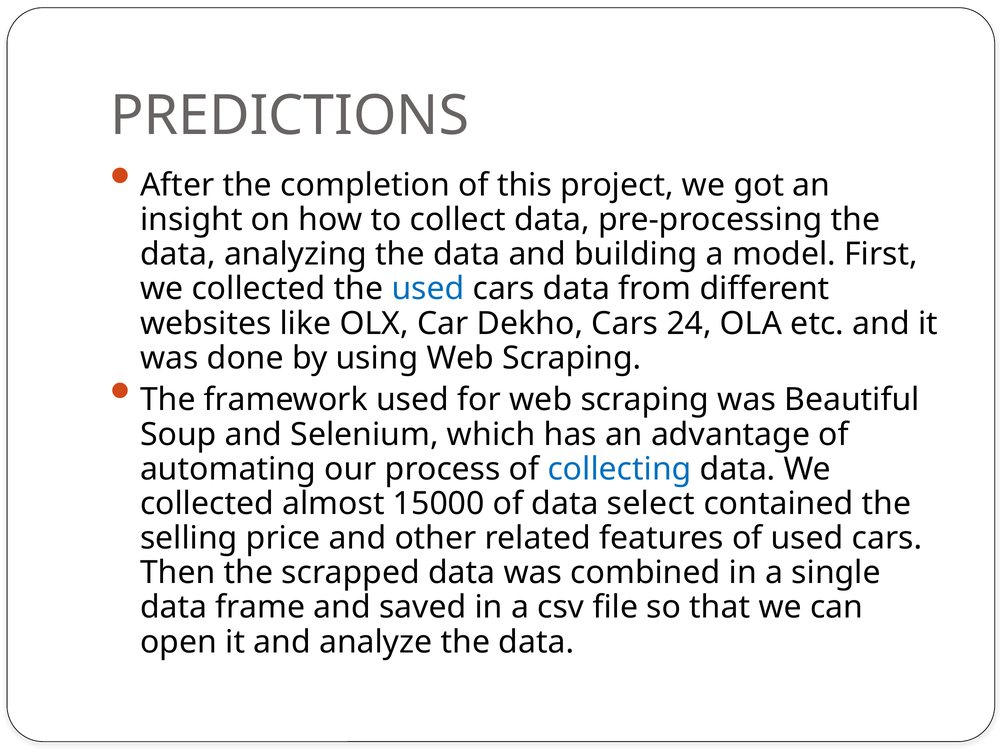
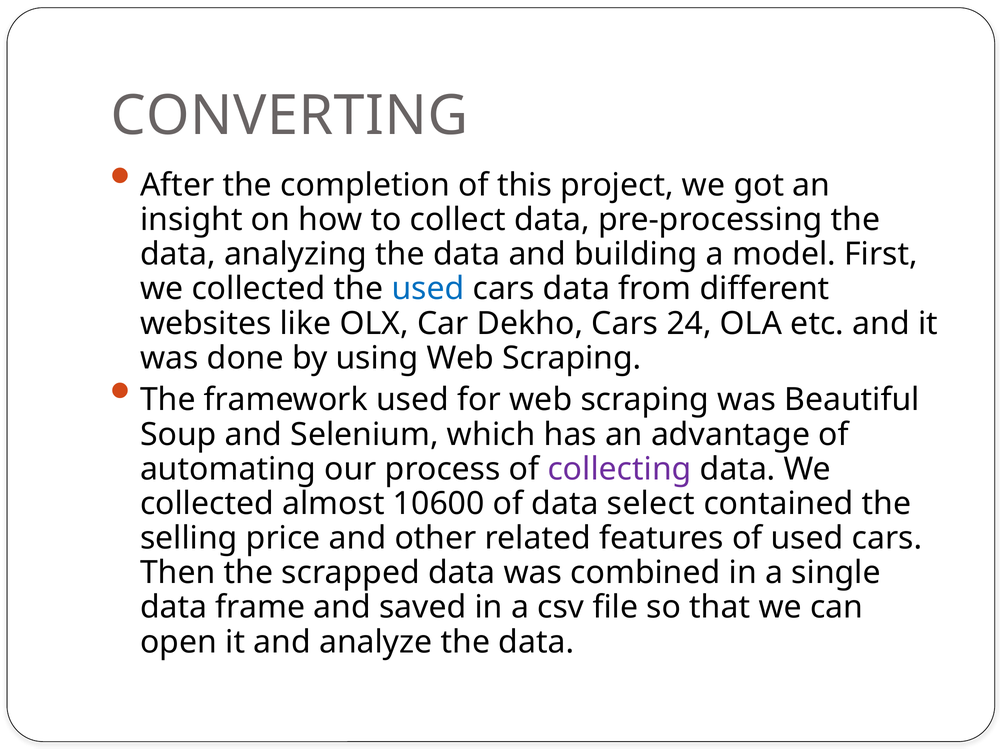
PREDICTIONS: PREDICTIONS -> CONVERTING
collecting colour: blue -> purple
15000: 15000 -> 10600
